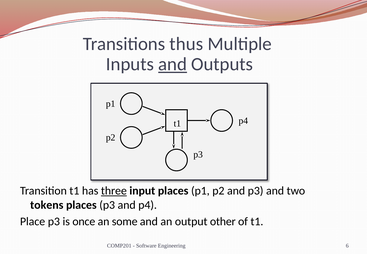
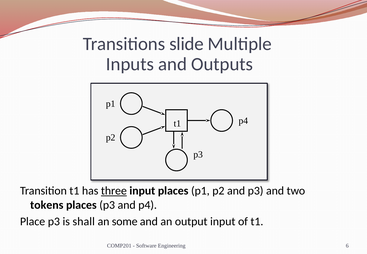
thus: thus -> slide
and at (173, 64) underline: present -> none
once: once -> shall
output other: other -> input
